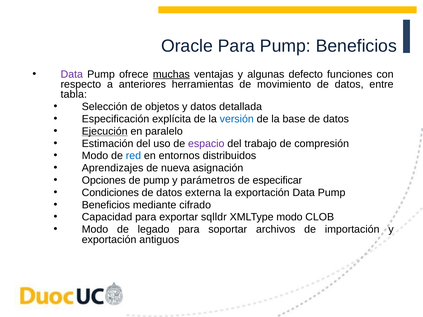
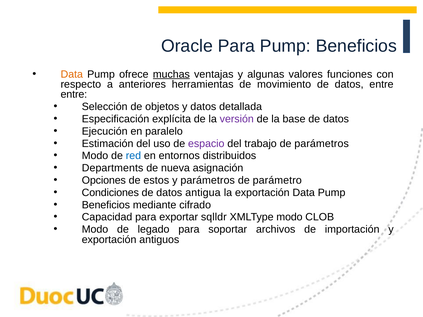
Data at (72, 74) colour: purple -> orange
defecto: defecto -> valores
tabla at (74, 95): tabla -> entre
versión colour: blue -> purple
Ejecución underline: present -> none
de compresión: compresión -> parámetros
Aprendizajes: Aprendizajes -> Departments
de pump: pump -> estos
especificar: especificar -> parámetro
externa: externa -> antigua
